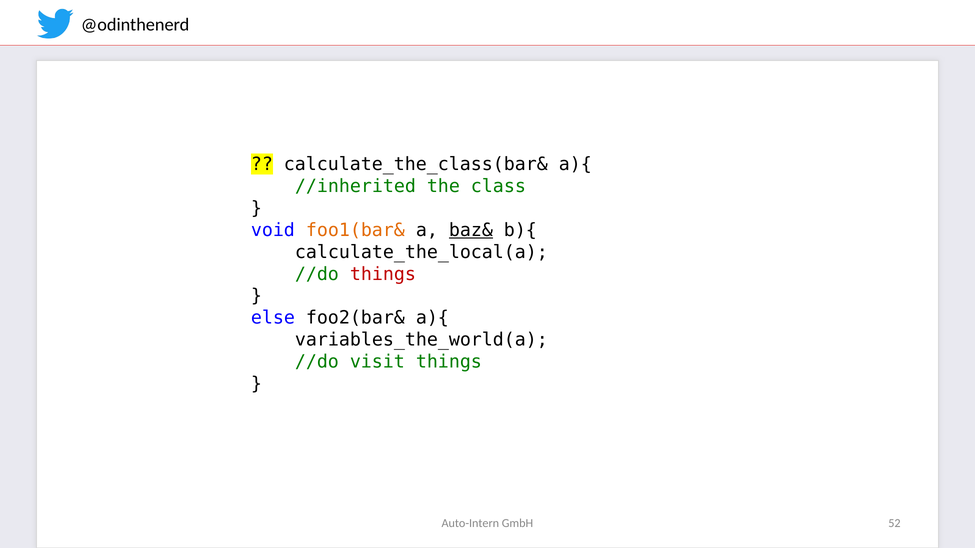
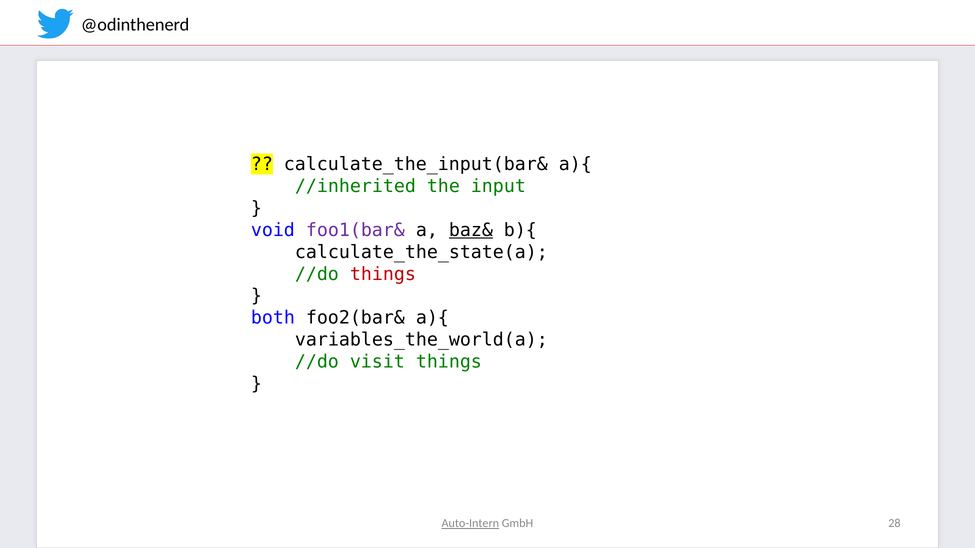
calculate_the_class(bar&: calculate_the_class(bar& -> calculate_the_input(bar&
class: class -> input
foo1(bar& colour: orange -> purple
calculate_the_local(a: calculate_the_local(a -> calculate_the_state(a
else: else -> both
Auto-Intern underline: none -> present
52: 52 -> 28
